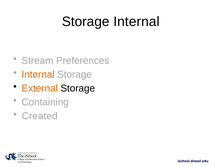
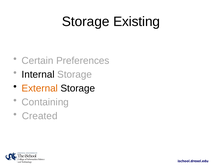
Storage Internal: Internal -> Existing
Stream: Stream -> Certain
Internal at (38, 74) colour: orange -> black
